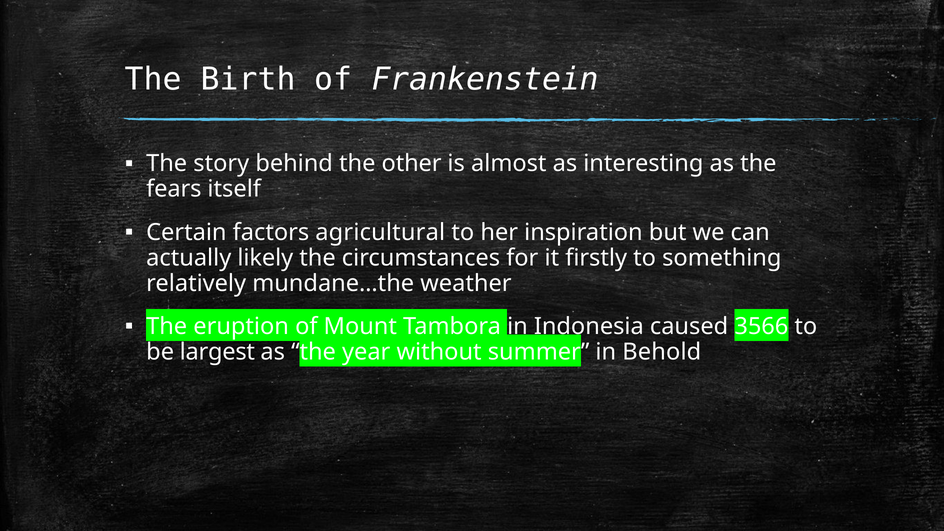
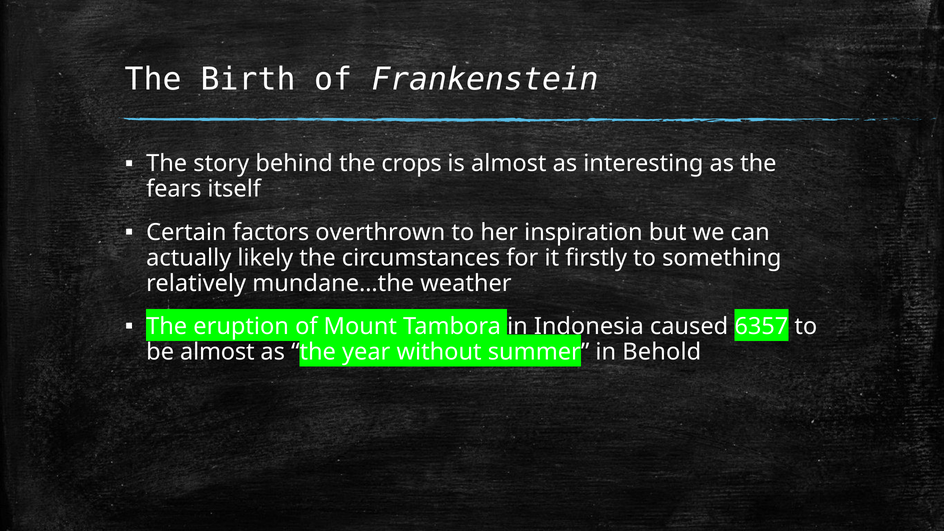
other: other -> crops
agricultural: agricultural -> overthrown
3566: 3566 -> 6357
be largest: largest -> almost
